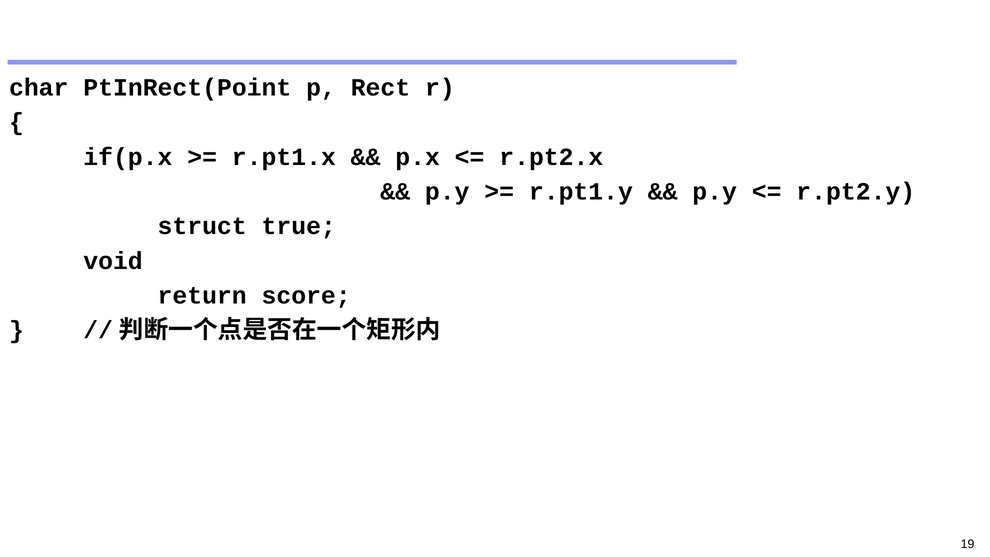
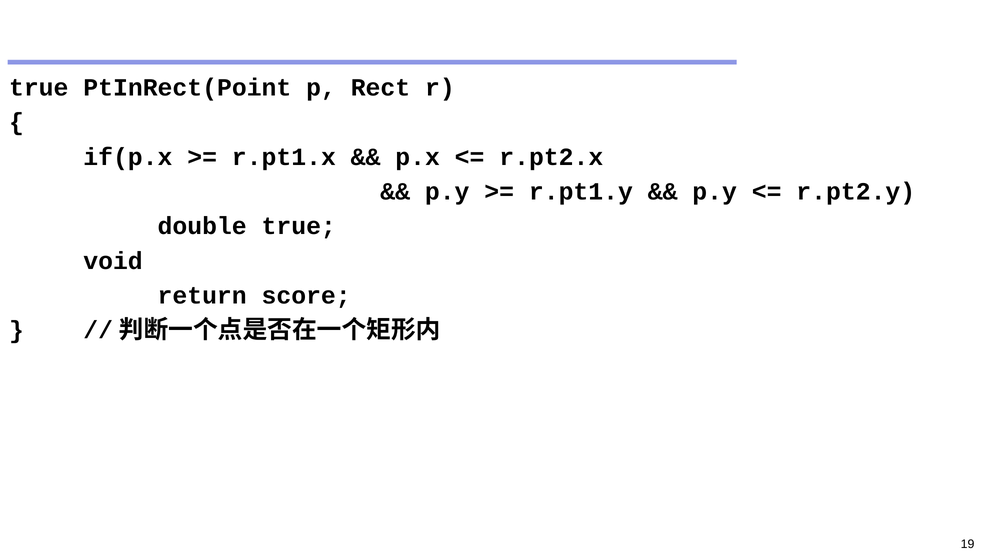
char at (39, 88): char -> true
struct: struct -> double
